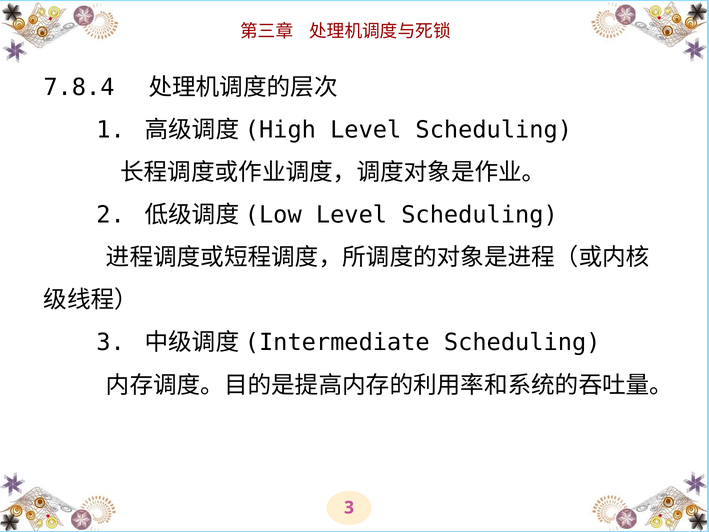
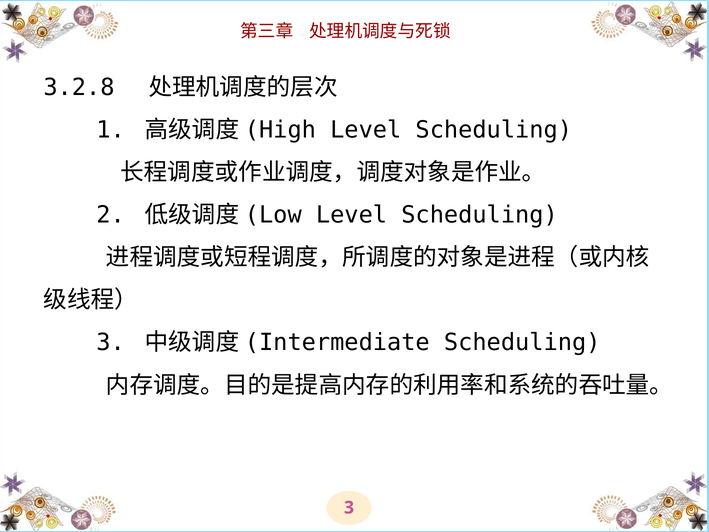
7.8.4: 7.8.4 -> 3.2.8
